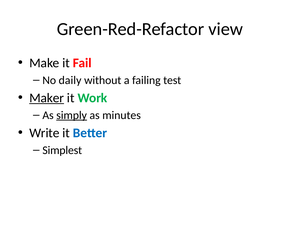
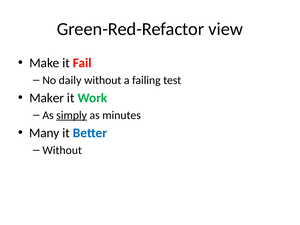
Maker underline: present -> none
Write: Write -> Many
Simplest at (62, 150): Simplest -> Without
